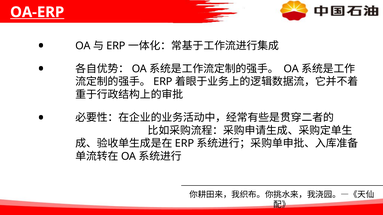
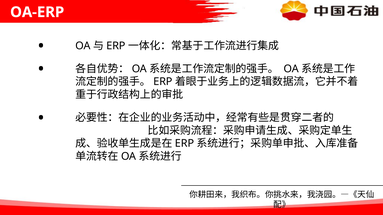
OA-ERP underline: present -> none
